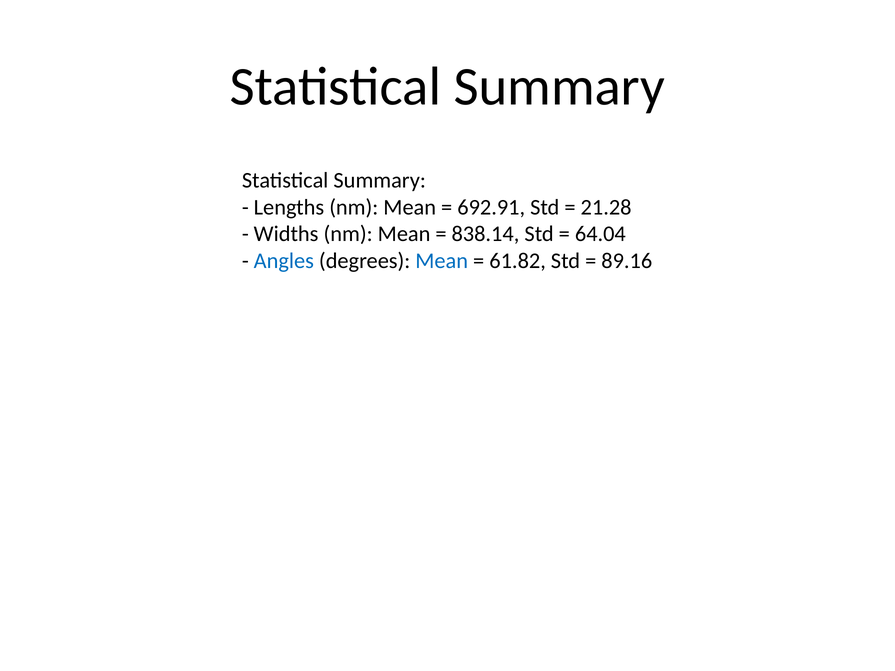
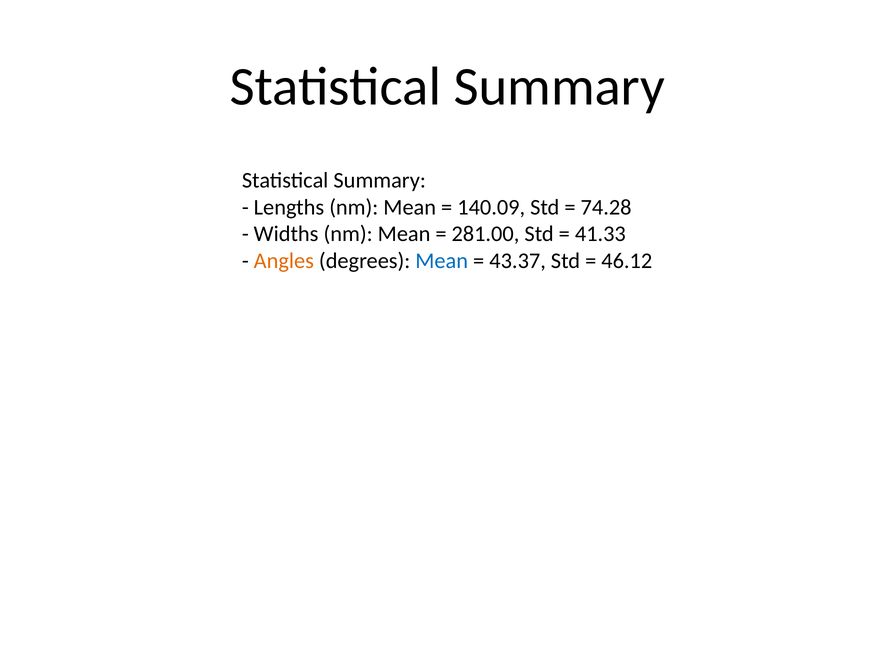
692.91: 692.91 -> 140.09
21.28: 21.28 -> 74.28
838.14: 838.14 -> 281.00
64.04: 64.04 -> 41.33
Angles colour: blue -> orange
61.82: 61.82 -> 43.37
89.16: 89.16 -> 46.12
